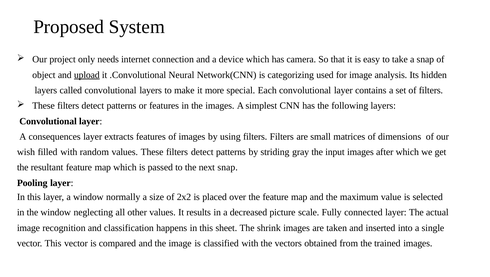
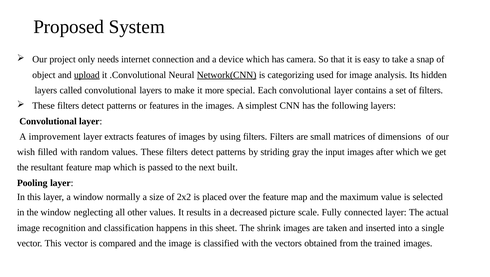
Network(CNN underline: none -> present
consequences: consequences -> improvement
next snap: snap -> built
